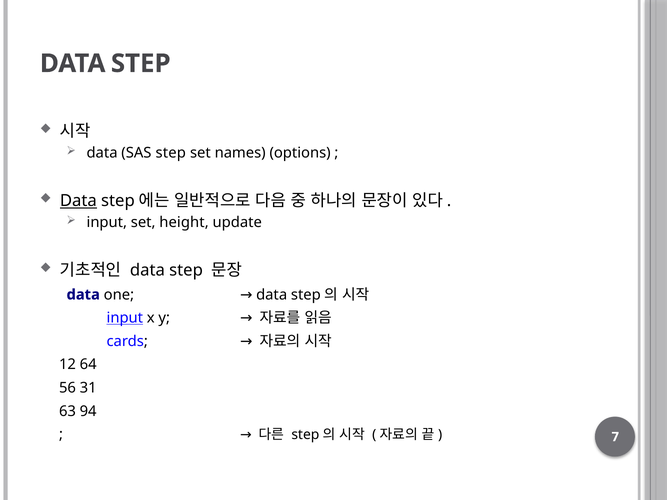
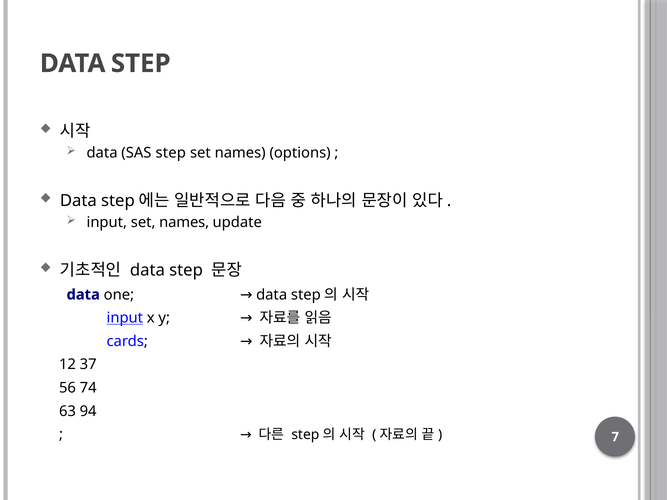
Data at (78, 201) underline: present -> none
input set height: height -> names
64: 64 -> 37
31: 31 -> 74
